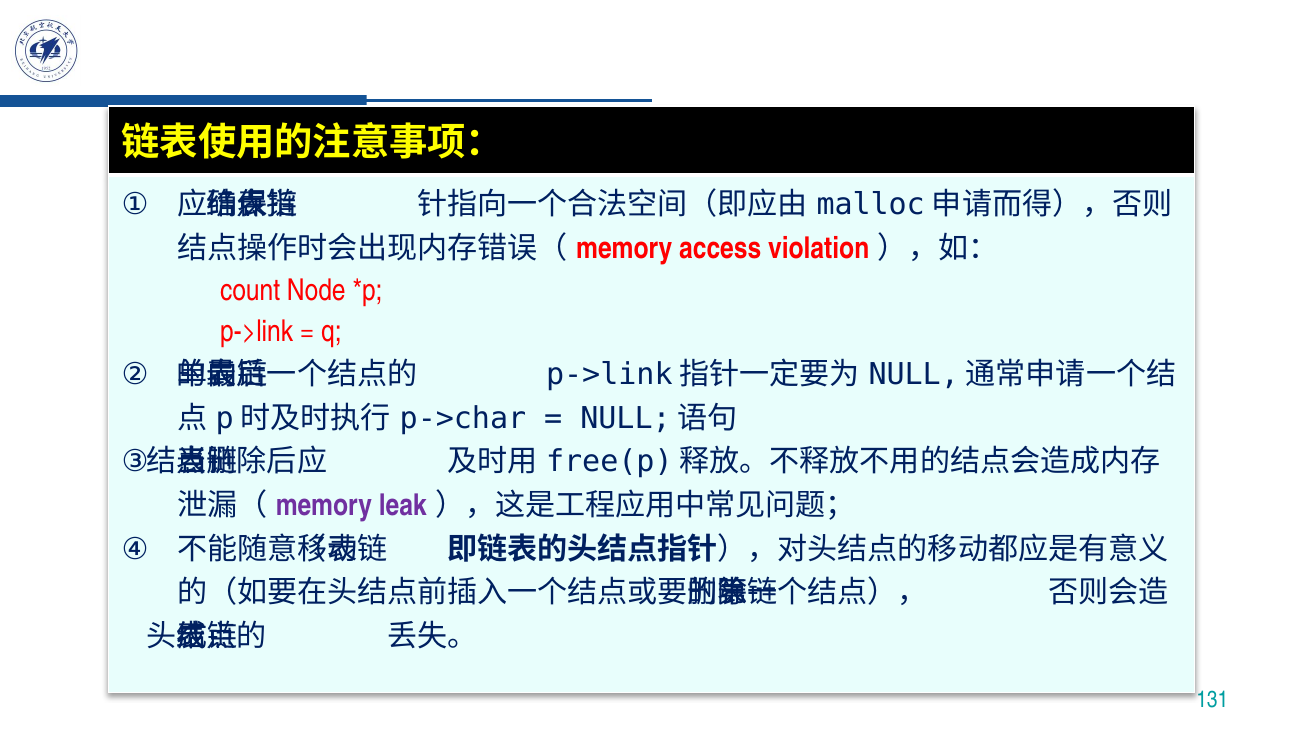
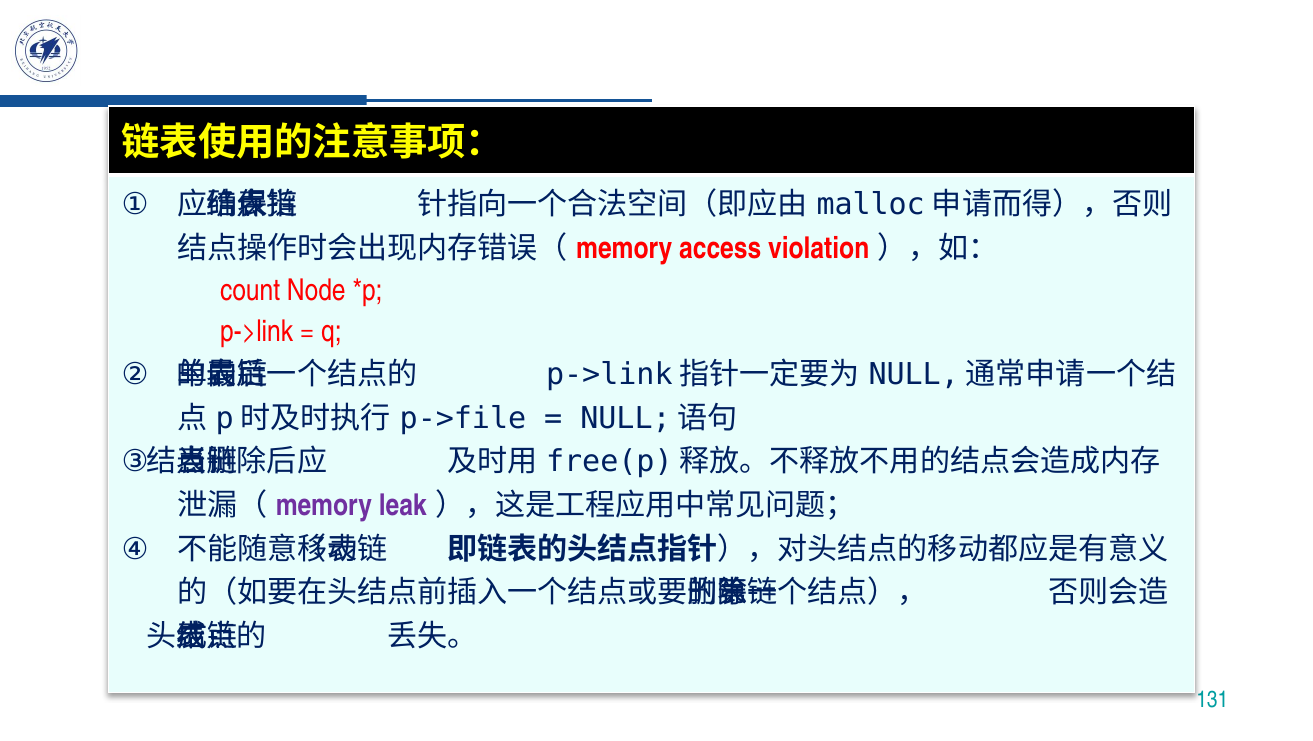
p->char: p->char -> p->file
